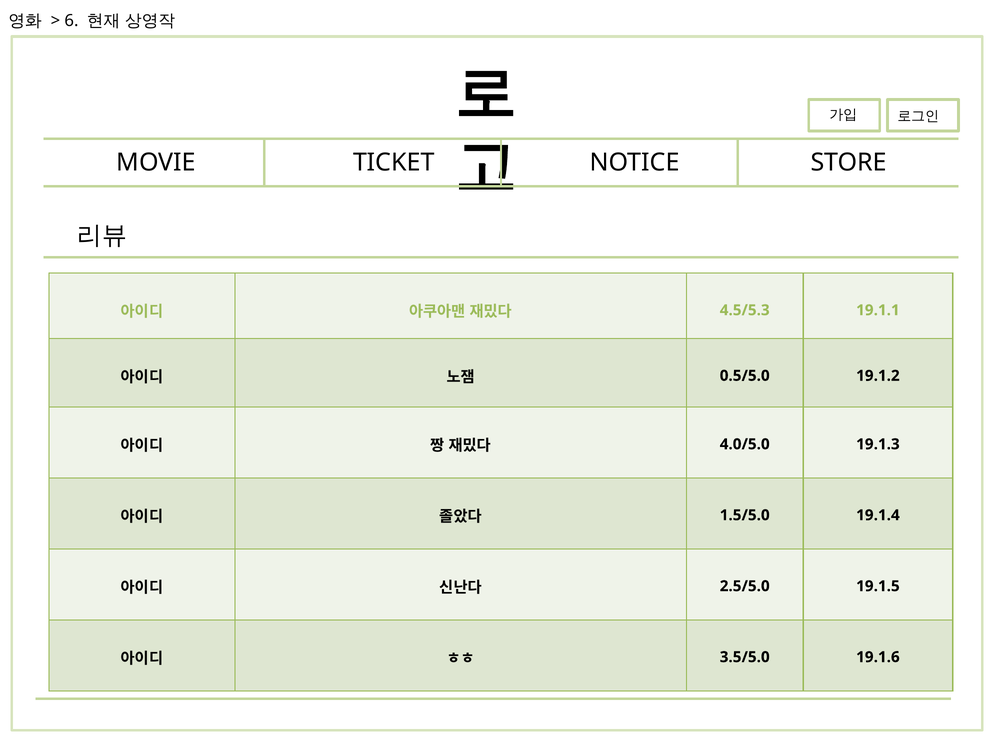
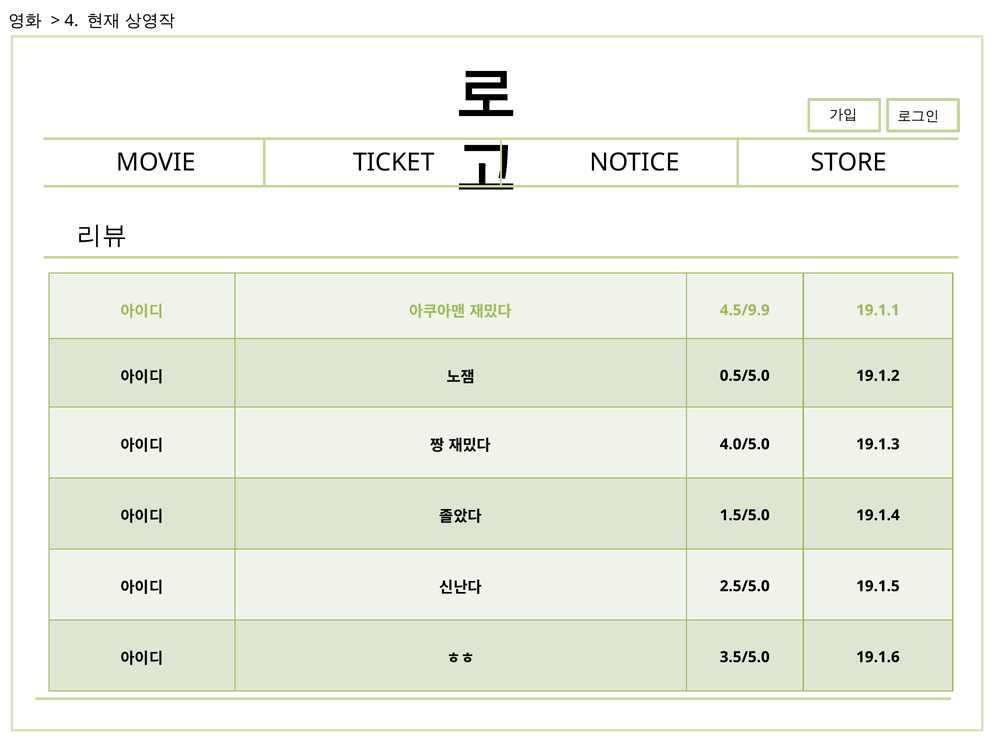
6: 6 -> 4
4.5/5.3: 4.5/5.3 -> 4.5/9.9
